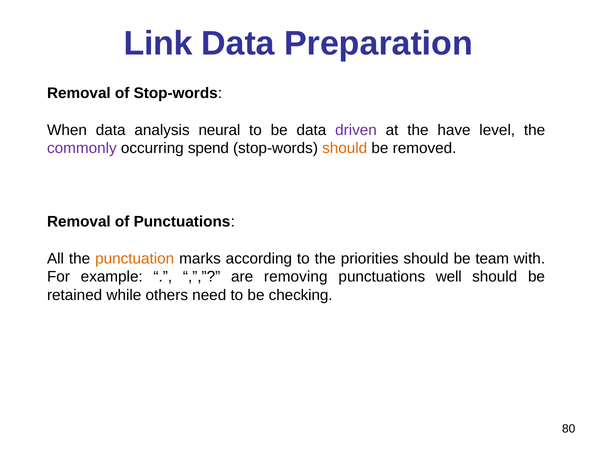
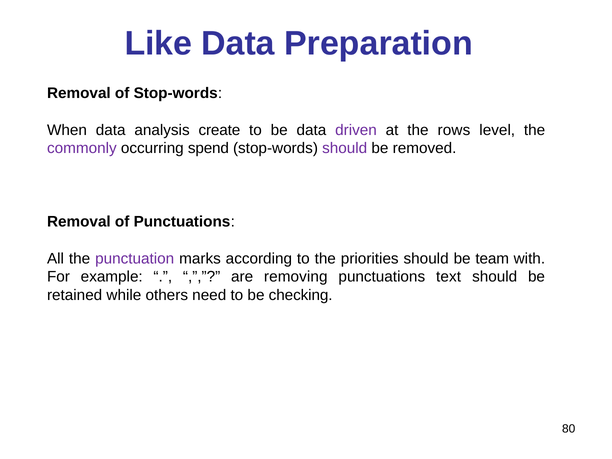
Link: Link -> Like
neural: neural -> create
have: have -> rows
should at (345, 148) colour: orange -> purple
punctuation colour: orange -> purple
well: well -> text
